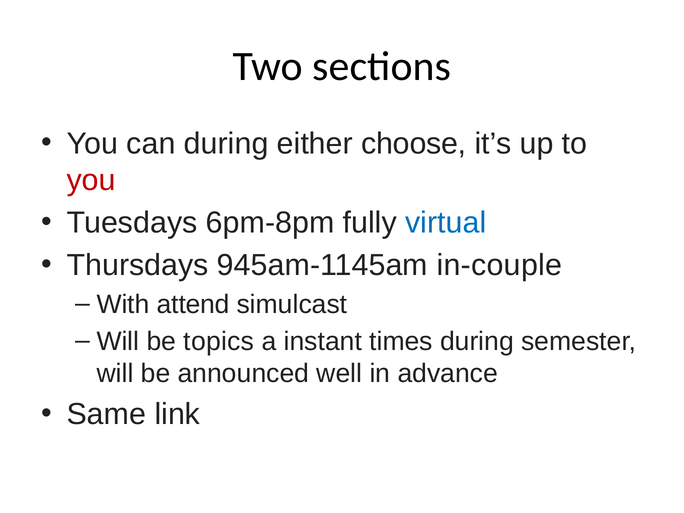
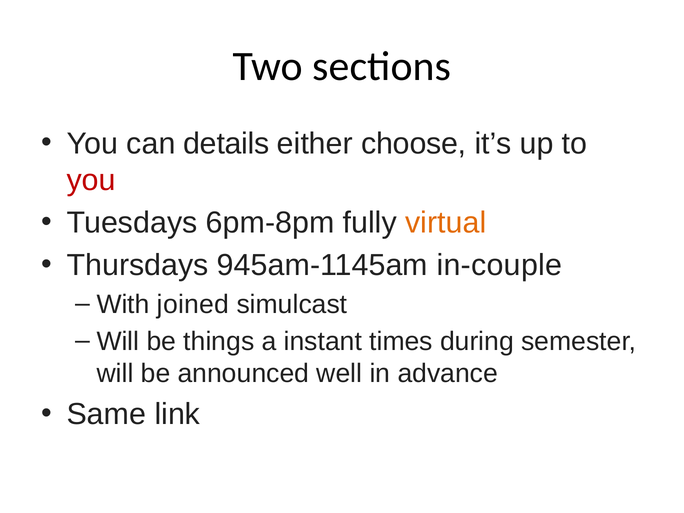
can during: during -> details
virtual colour: blue -> orange
attend: attend -> joined
topics: topics -> things
